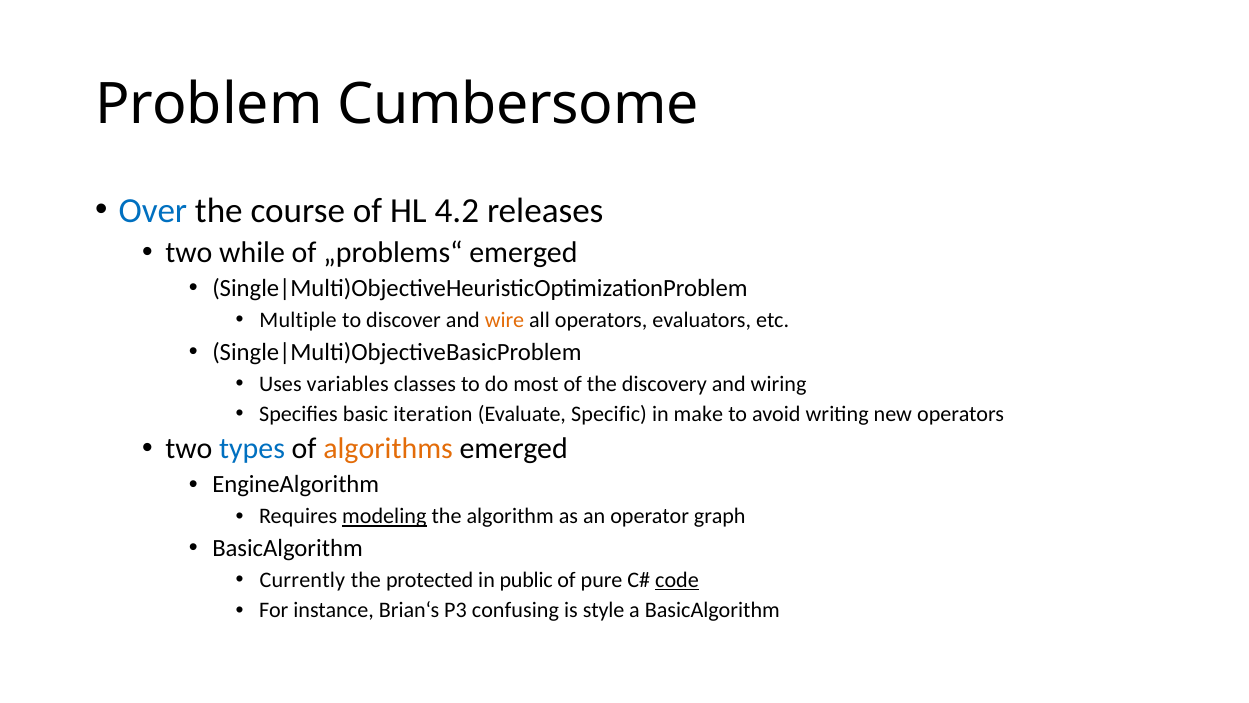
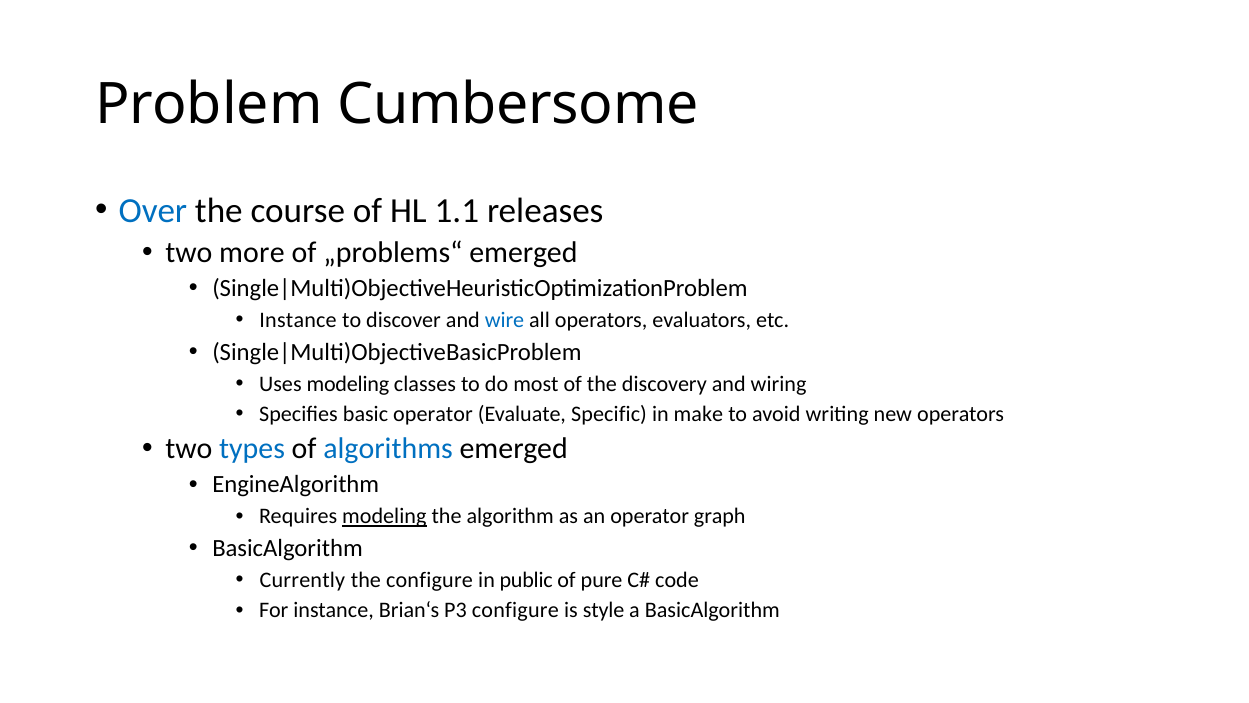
4.2: 4.2 -> 1.1
while: while -> more
Multiple at (298, 320): Multiple -> Instance
wire colour: orange -> blue
Uses variables: variables -> modeling
basic iteration: iteration -> operator
algorithms colour: orange -> blue
the protected: protected -> configure
code underline: present -> none
P3 confusing: confusing -> configure
